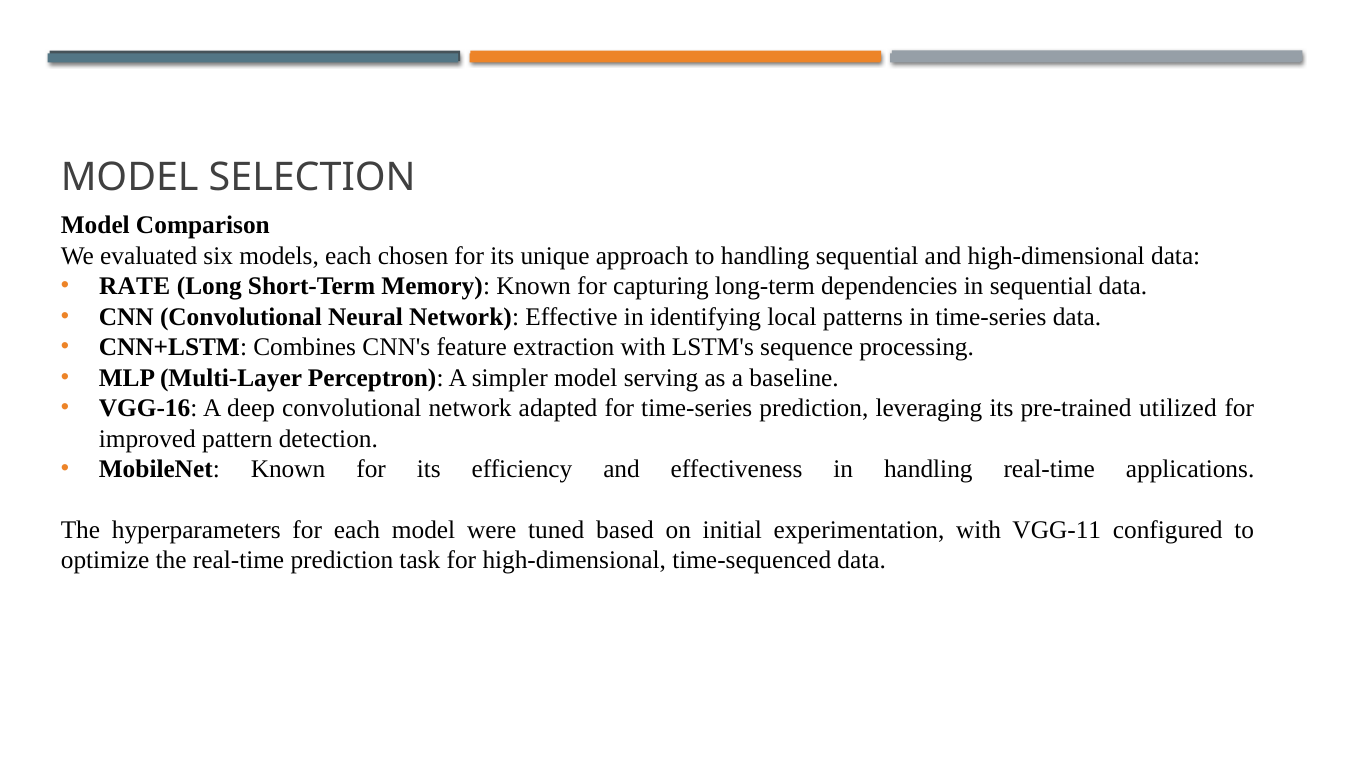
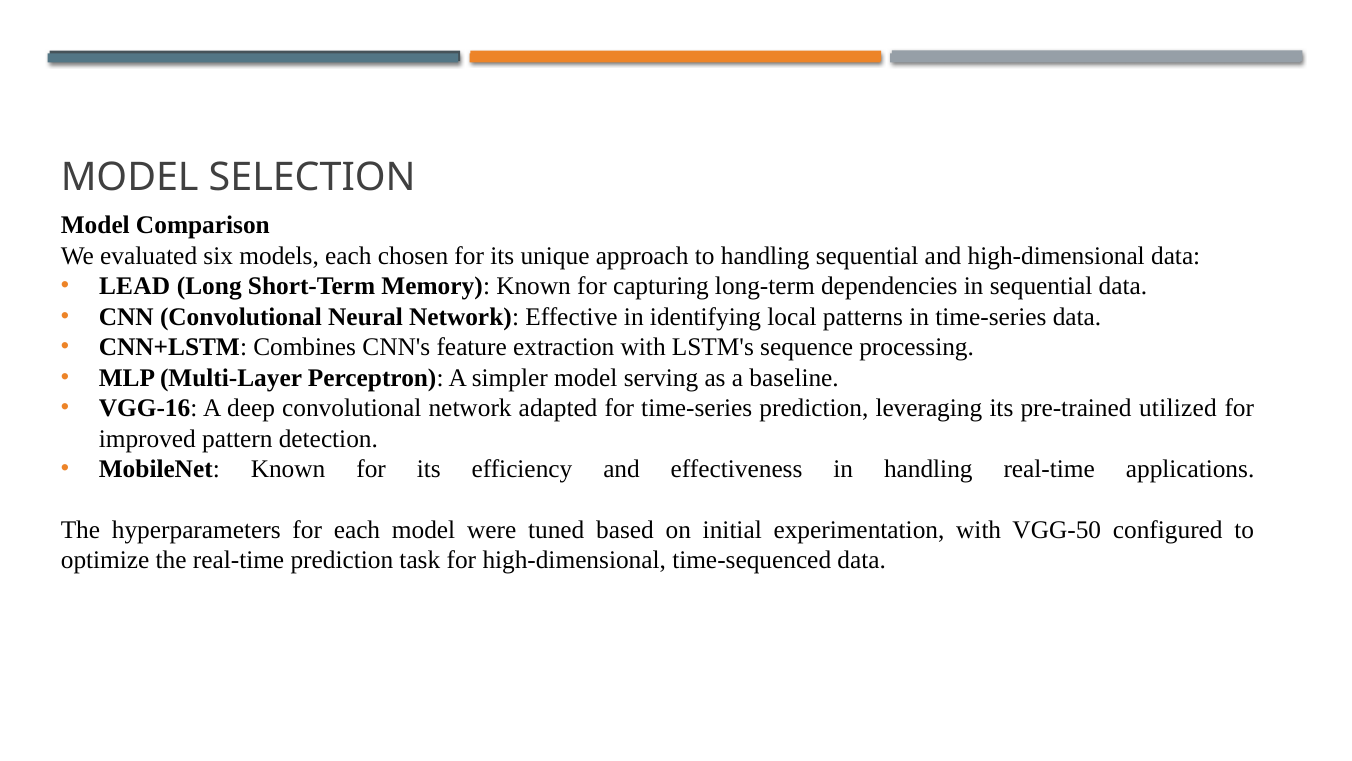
RATE: RATE -> LEAD
VGG-11: VGG-11 -> VGG-50
